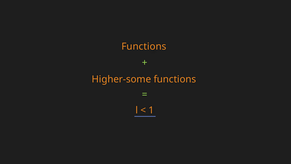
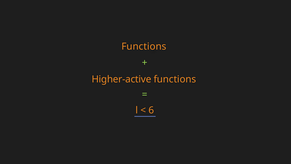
Higher-some: Higher-some -> Higher-active
1: 1 -> 6
